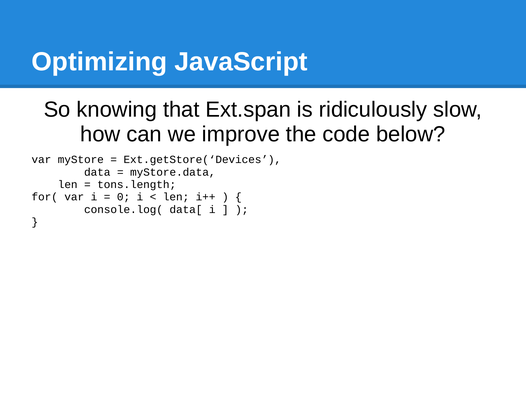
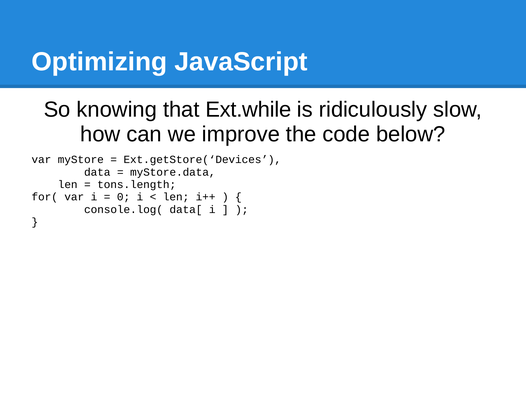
Ext.span: Ext.span -> Ext.while
